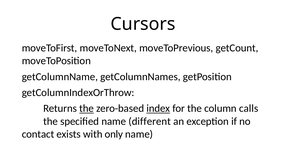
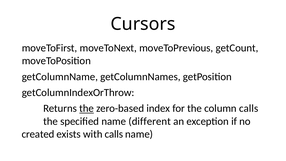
index underline: present -> none
contact: contact -> created
with only: only -> calls
